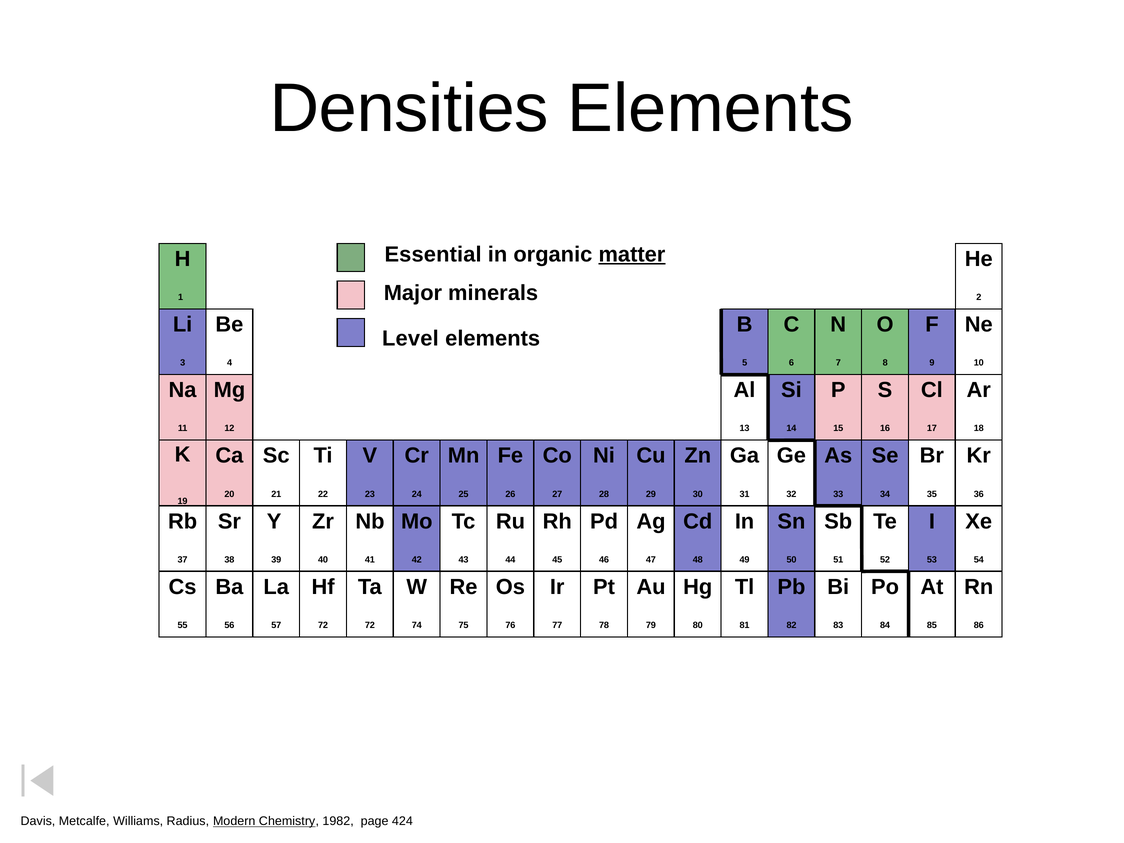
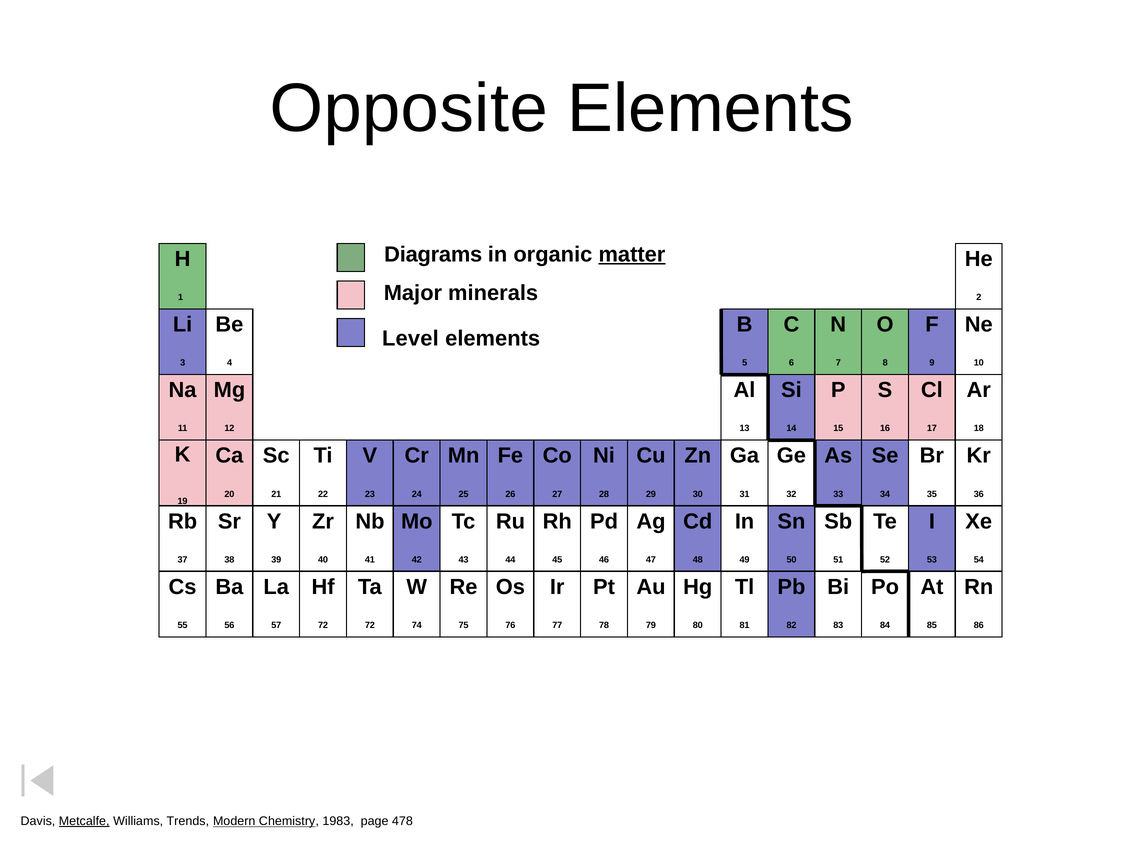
Densities: Densities -> Opposite
Essential: Essential -> Diagrams
Metcalfe underline: none -> present
Radius: Radius -> Trends
1982: 1982 -> 1983
424: 424 -> 478
